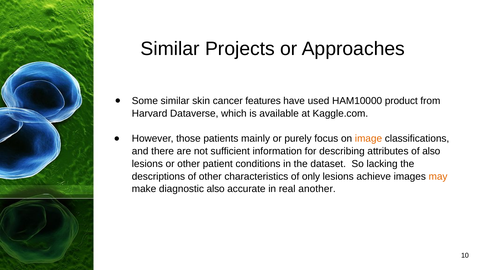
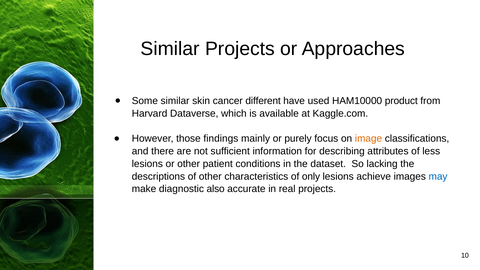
features: features -> different
patients: patients -> findings
of also: also -> less
may colour: orange -> blue
real another: another -> projects
